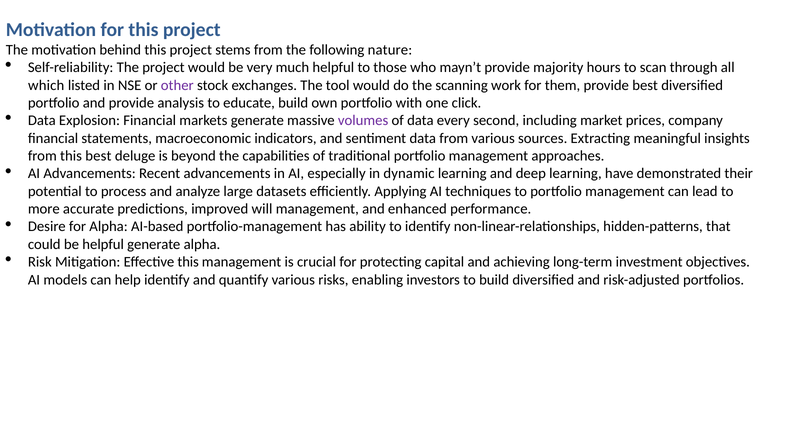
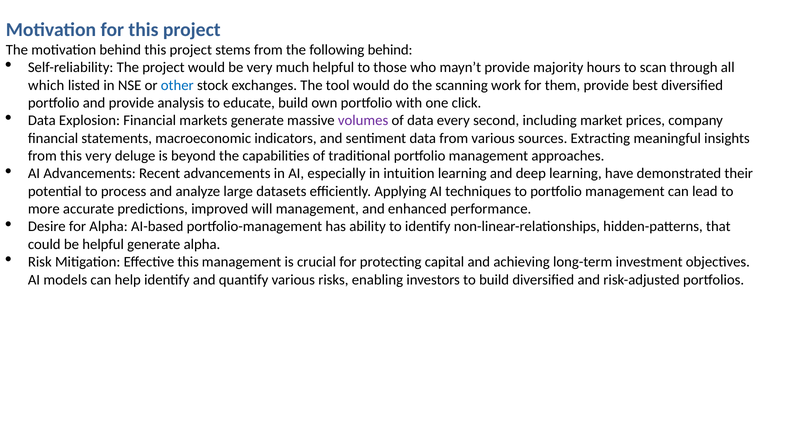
following nature: nature -> behind
other colour: purple -> blue
this best: best -> very
dynamic: dynamic -> intuition
